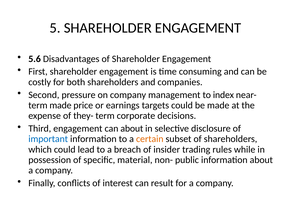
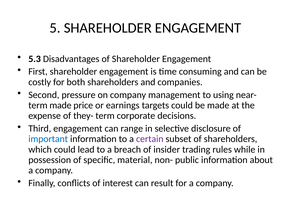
5.6: 5.6 -> 5.3
index: index -> using
can about: about -> range
certain colour: orange -> purple
